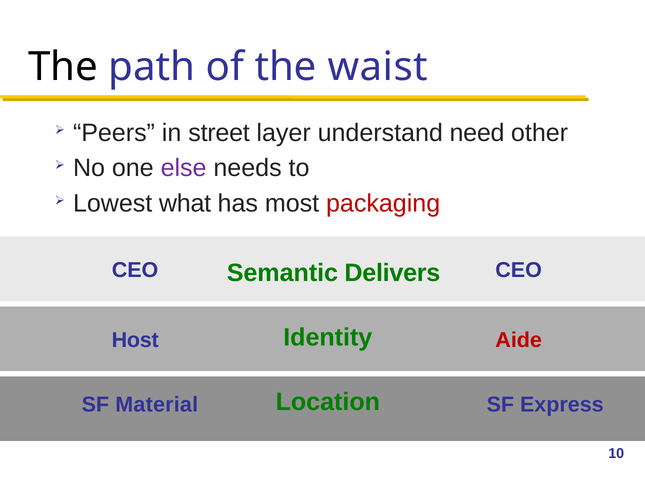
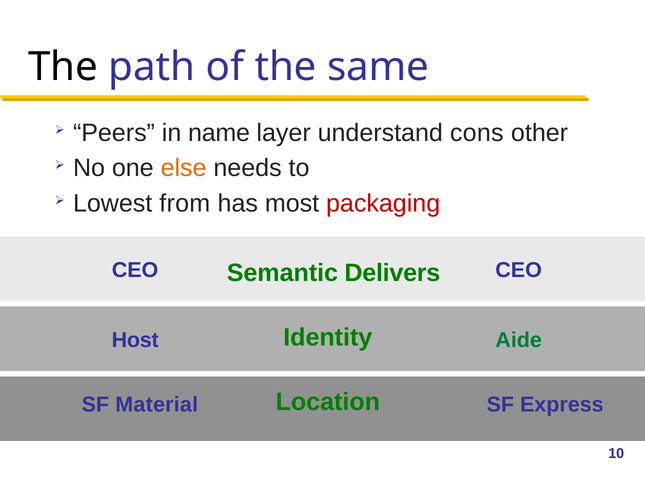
waist: waist -> same
street: street -> name
need: need -> cons
else colour: purple -> orange
what: what -> from
Aide colour: red -> green
